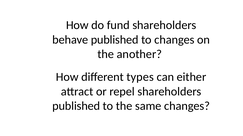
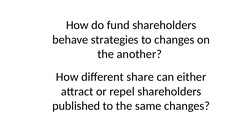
behave published: published -> strategies
types: types -> share
